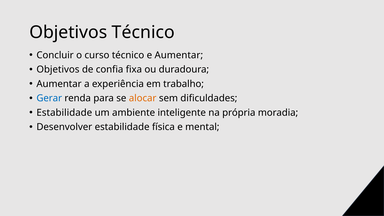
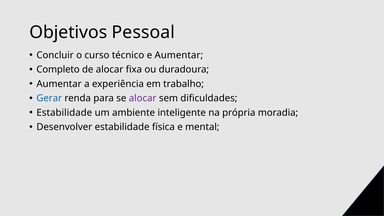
Objetivos Técnico: Técnico -> Pessoal
Objetivos at (58, 70): Objetivos -> Completo
de confia: confia -> alocar
alocar at (143, 98) colour: orange -> purple
